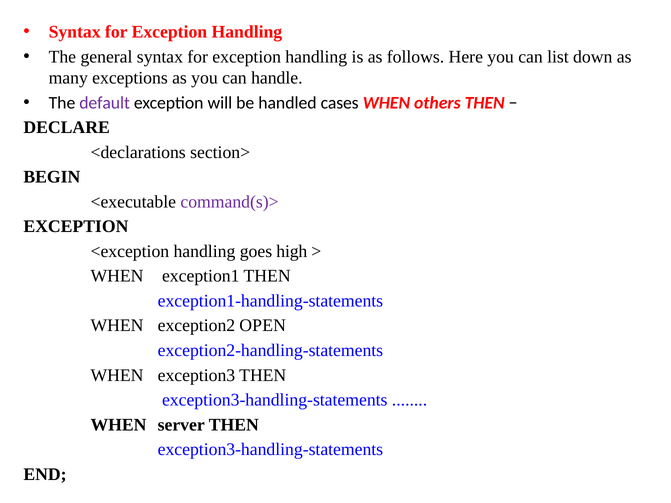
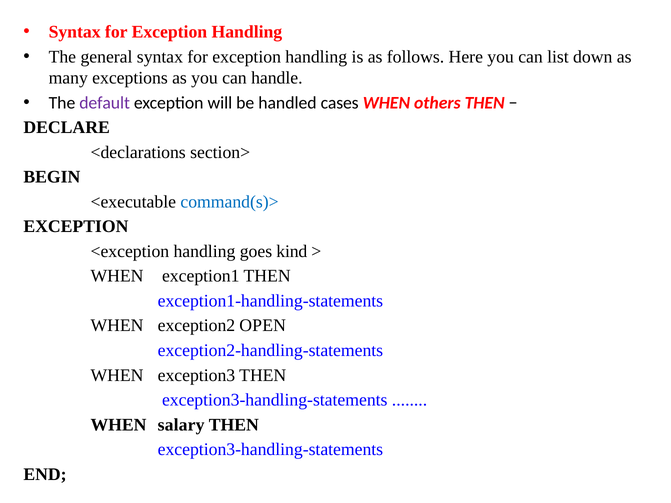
command(s)> colour: purple -> blue
high: high -> kind
server: server -> salary
